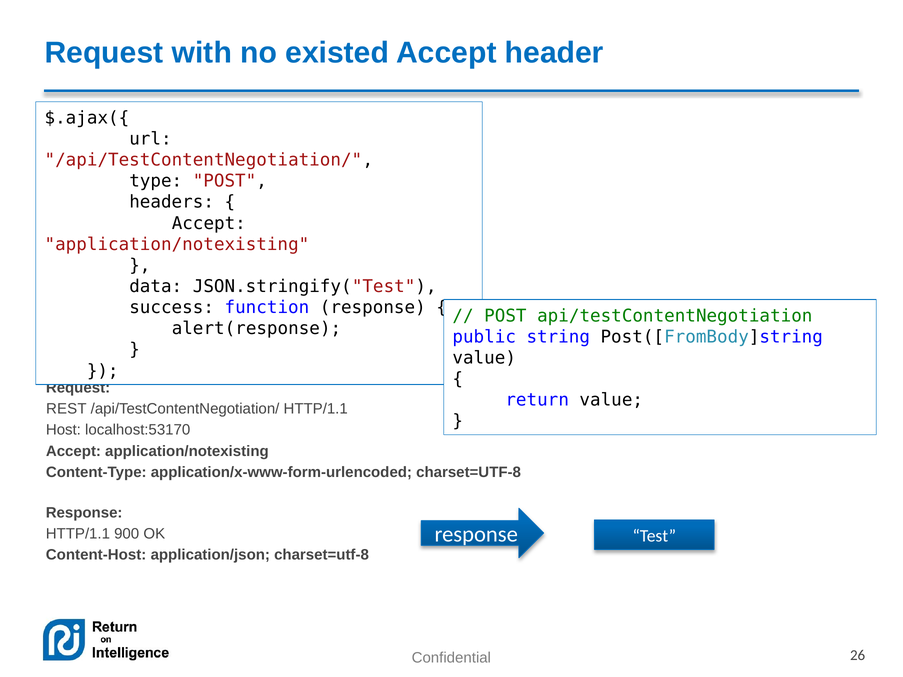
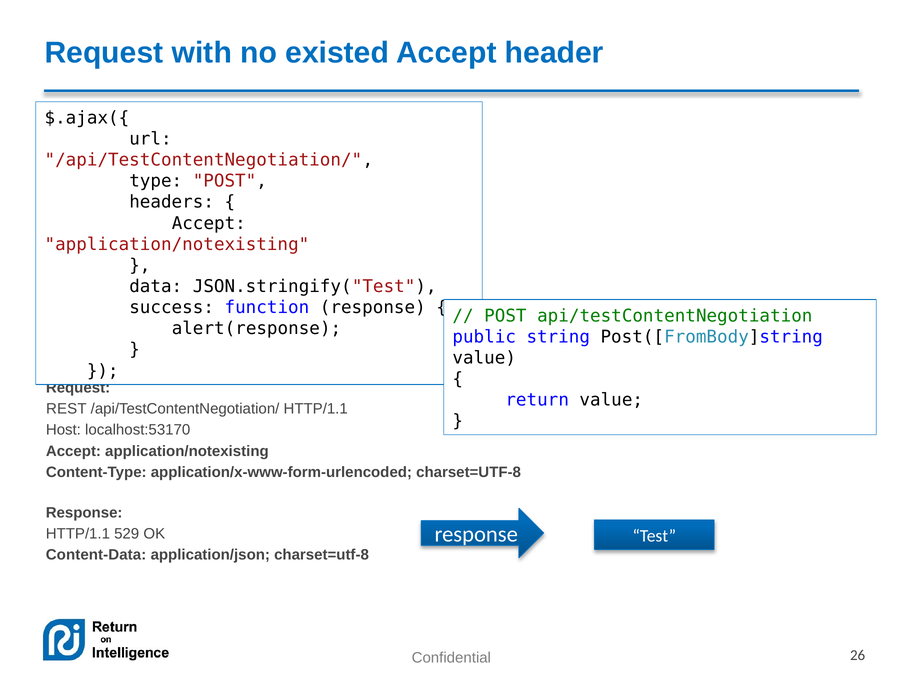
900: 900 -> 529
Content-Host: Content-Host -> Content-Data
